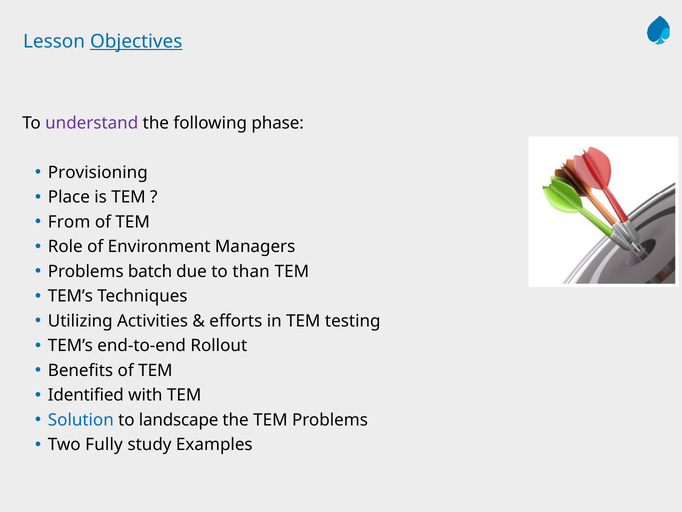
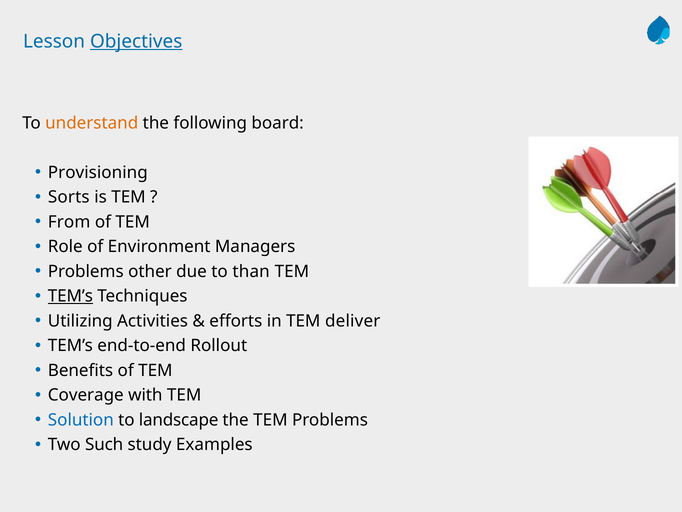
understand colour: purple -> orange
phase: phase -> board
Place: Place -> Sorts
batch: batch -> other
TEM’s at (70, 296) underline: none -> present
testing: testing -> deliver
Identified: Identified -> Coverage
Fully: Fully -> Such
